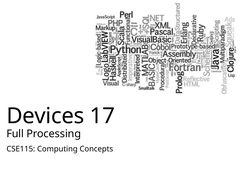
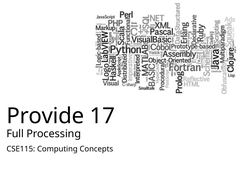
Devices: Devices -> Provide
